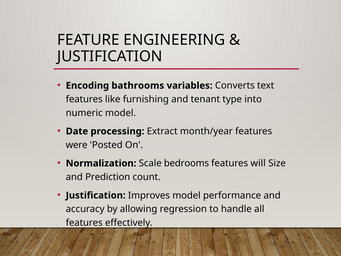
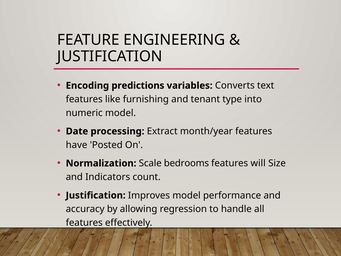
bathrooms: bathrooms -> predictions
were: were -> have
Prediction: Prediction -> Indicators
